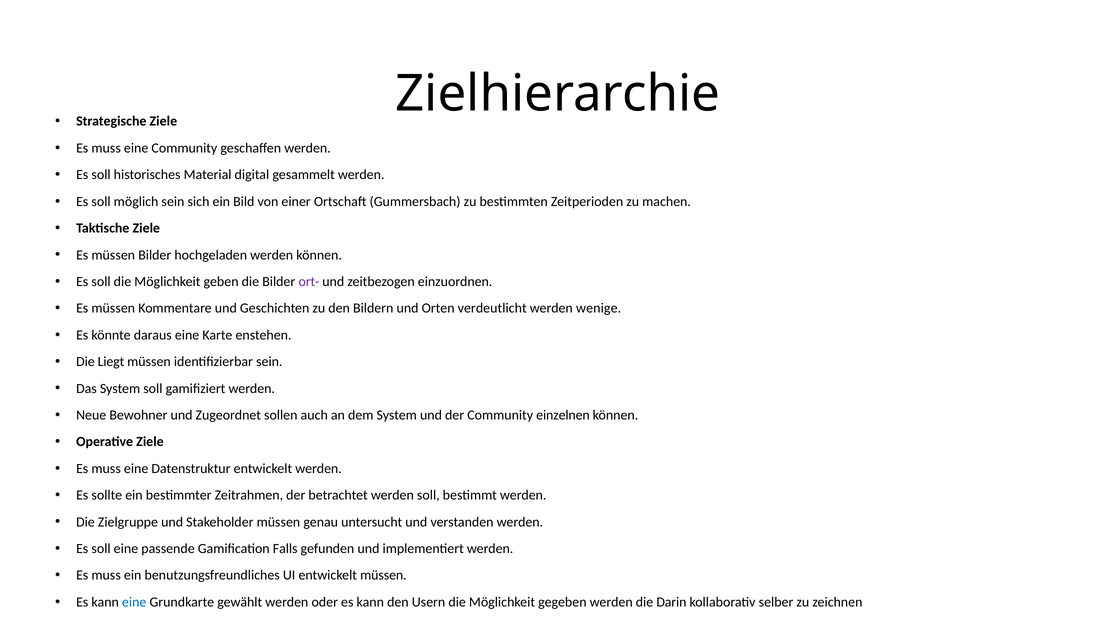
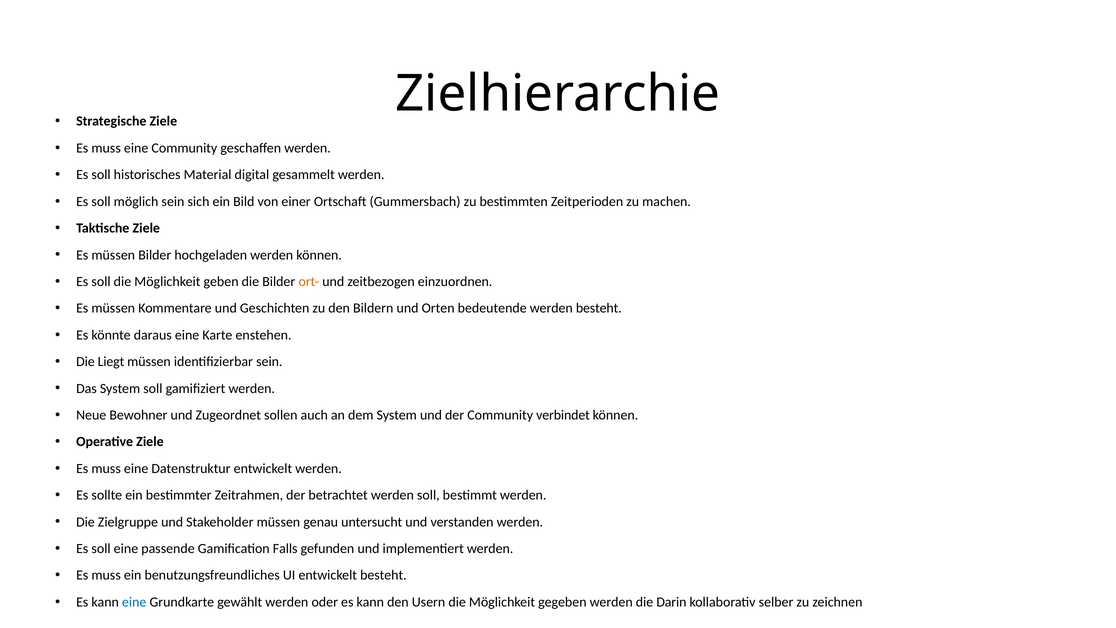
ort- colour: purple -> orange
verdeutlicht: verdeutlicht -> bedeutende
werden wenige: wenige -> besteht
einzelnen: einzelnen -> verbindet
entwickelt müssen: müssen -> besteht
